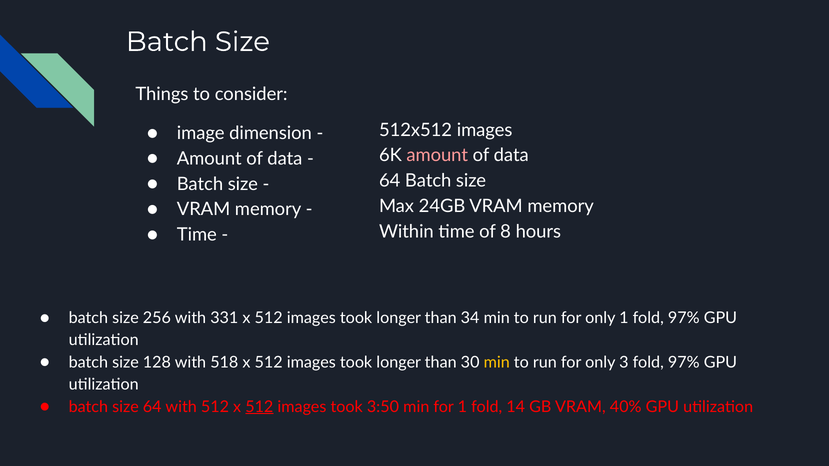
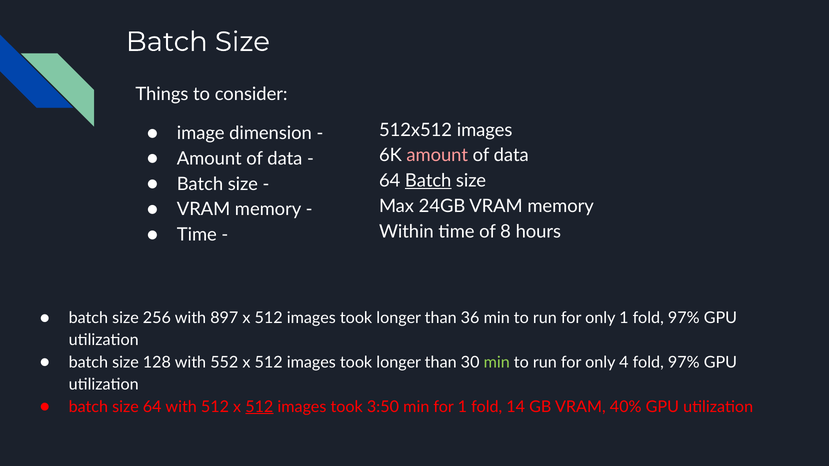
Batch at (428, 181) underline: none -> present
331: 331 -> 897
34: 34 -> 36
518: 518 -> 552
min at (497, 363) colour: yellow -> light green
3: 3 -> 4
